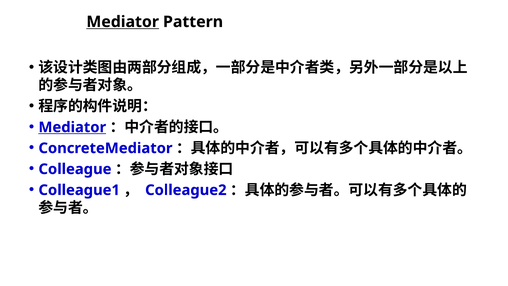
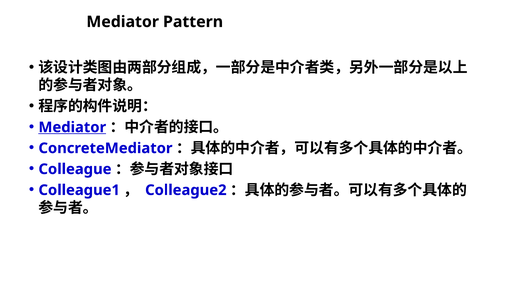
Mediator at (123, 22) underline: present -> none
